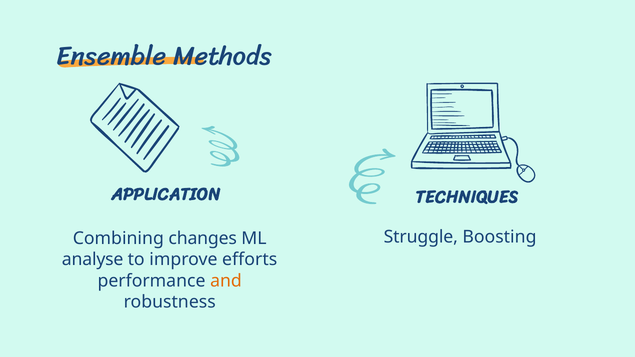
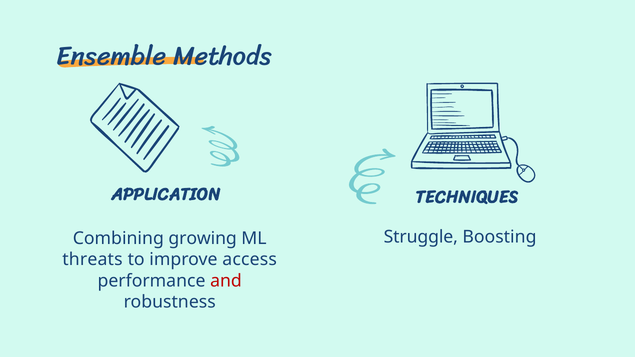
changes: changes -> growing
analyse: analyse -> threats
efforts: efforts -> access
and colour: orange -> red
